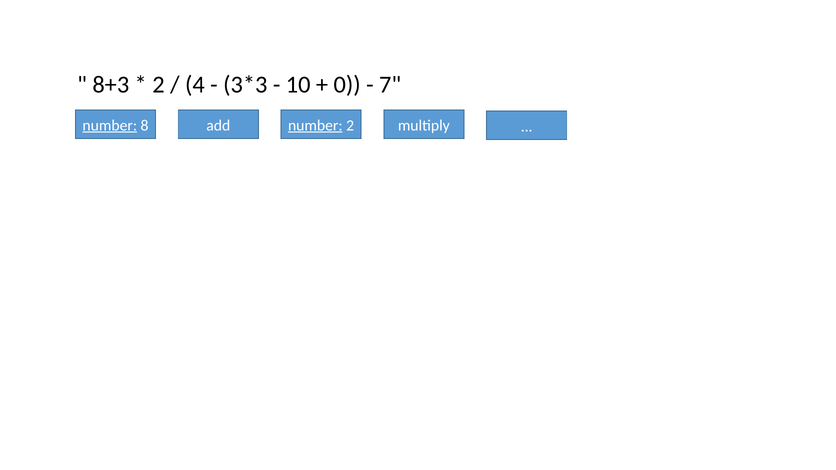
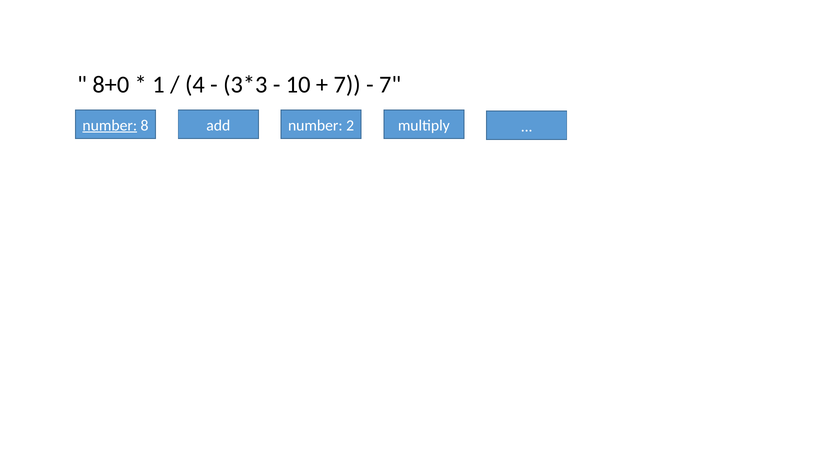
8+3: 8+3 -> 8+0
2 at (158, 85): 2 -> 1
0 at (347, 85): 0 -> 7
number at (315, 125) underline: present -> none
